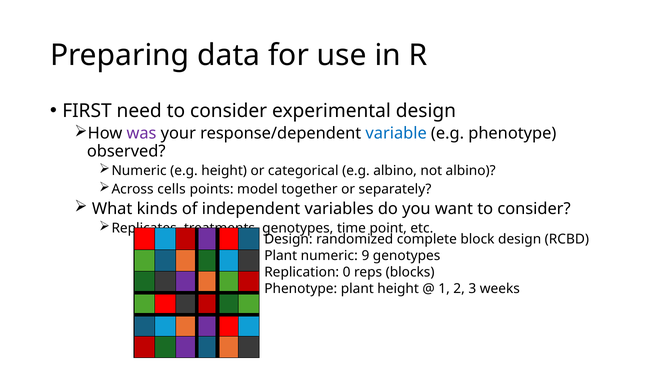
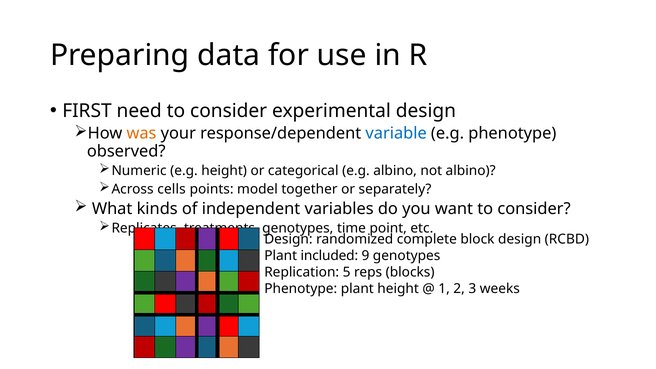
was colour: purple -> orange
Plant numeric: numeric -> included
0: 0 -> 5
